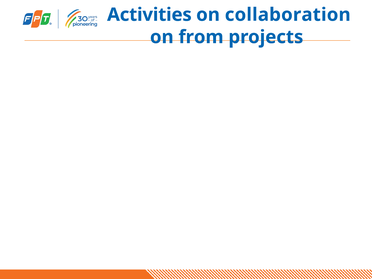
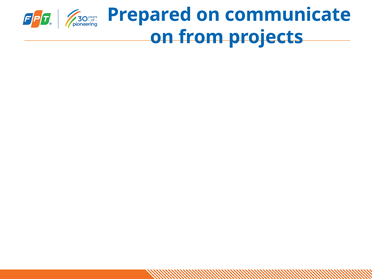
Activities: Activities -> Prepared
collaboration: collaboration -> communicate
